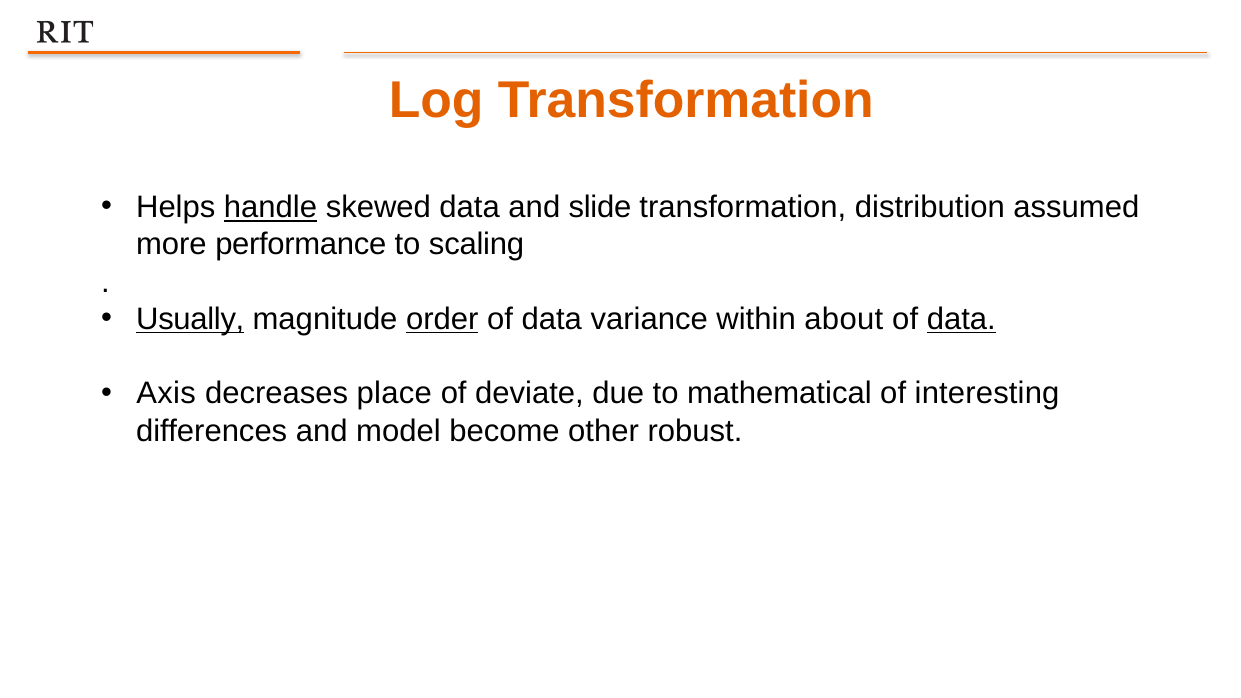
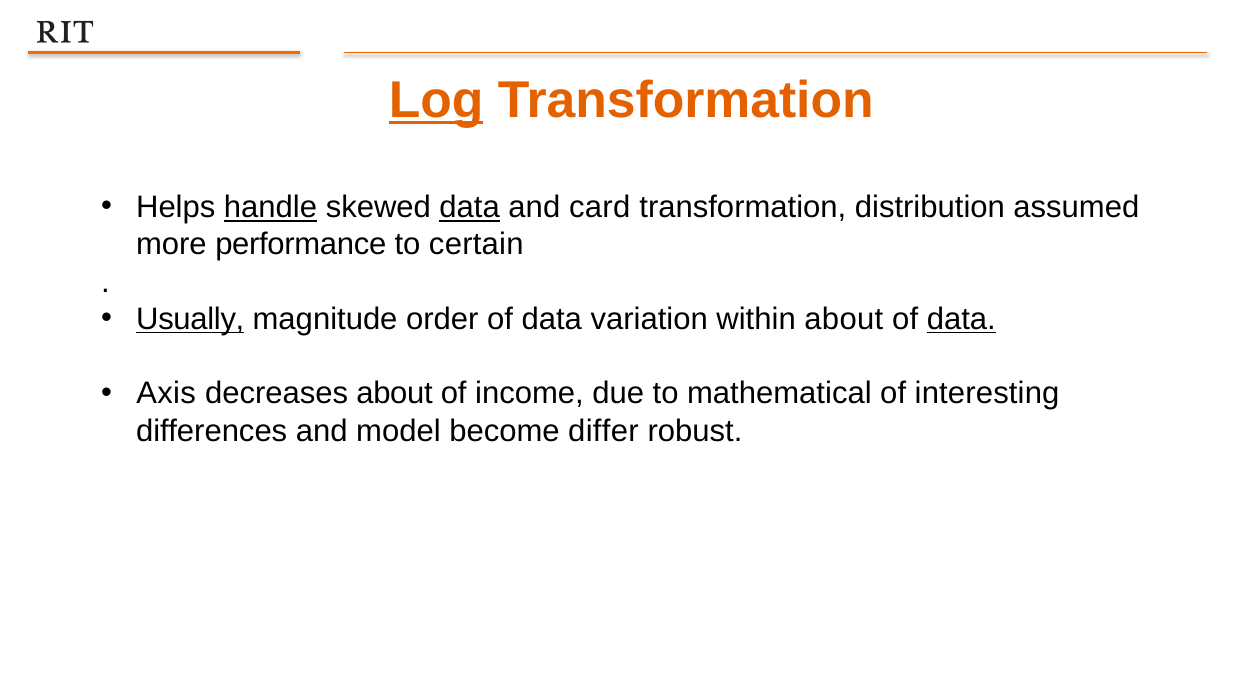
Log underline: none -> present
data at (470, 207) underline: none -> present
slide: slide -> card
scaling: scaling -> certain
order underline: present -> none
variance: variance -> variation
decreases place: place -> about
deviate: deviate -> income
other: other -> differ
